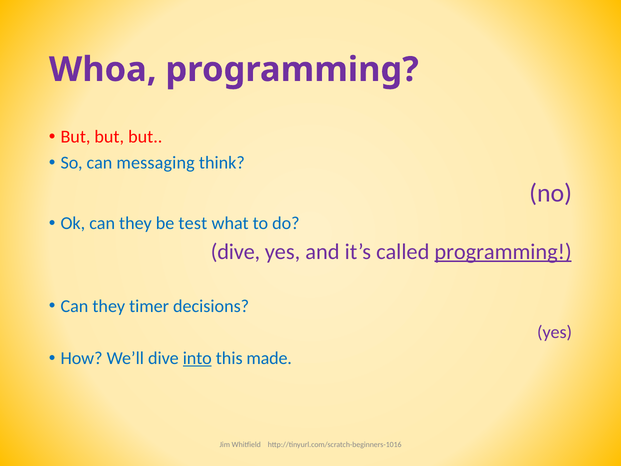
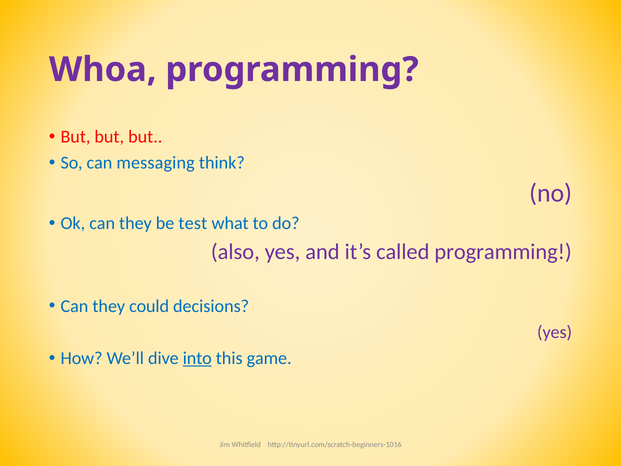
dive at (235, 252): dive -> also
programming at (503, 252) underline: present -> none
timer: timer -> could
made: made -> game
